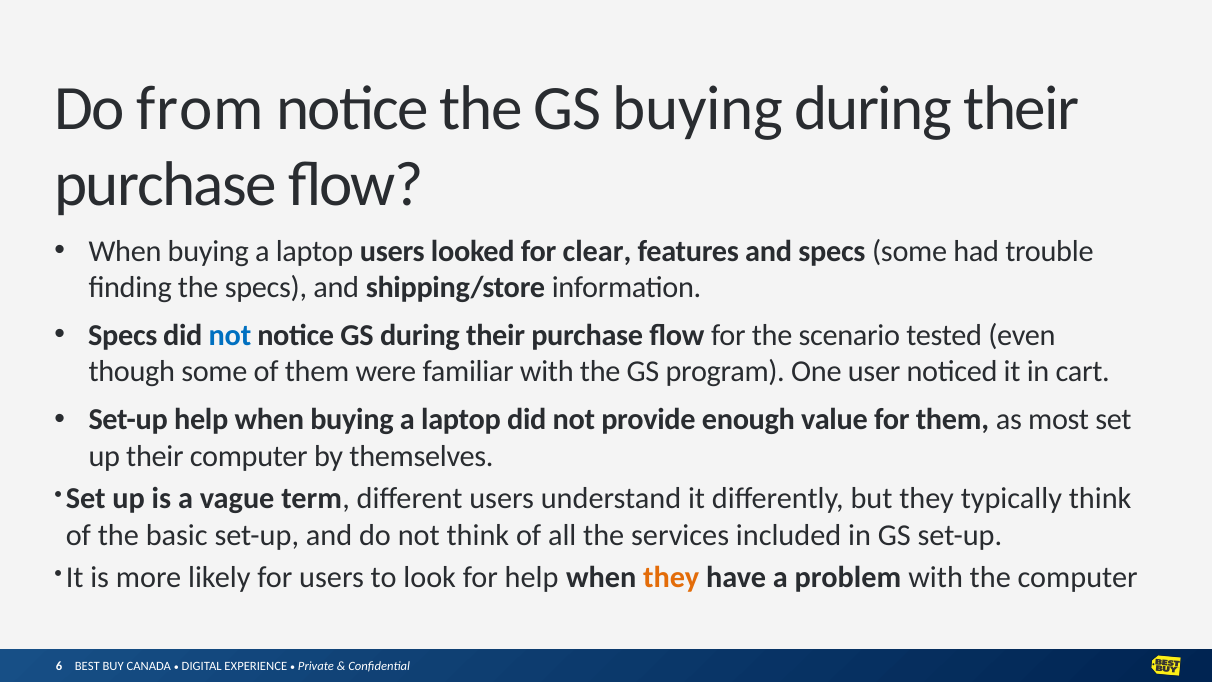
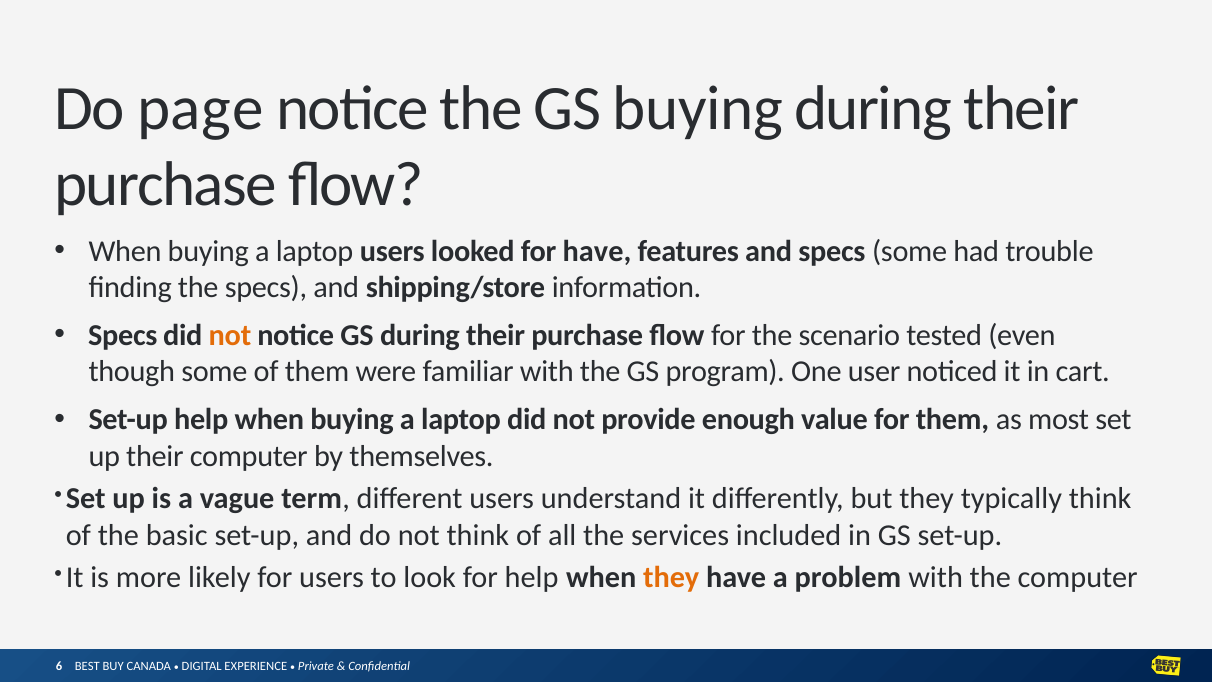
from: from -> page
for clear: clear -> have
not at (230, 335) colour: blue -> orange
